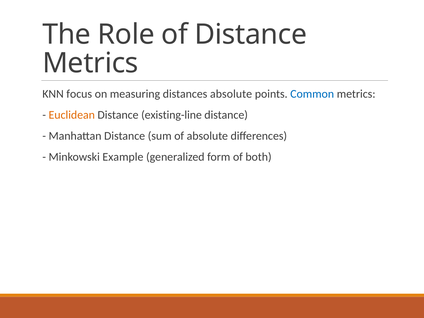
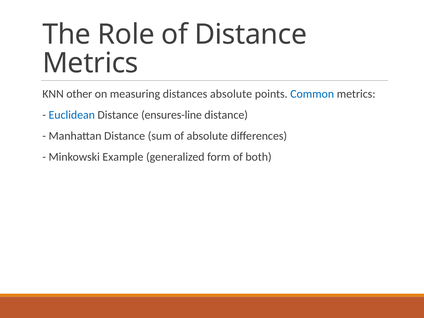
focus: focus -> other
Euclidean colour: orange -> blue
existing-line: existing-line -> ensures-line
